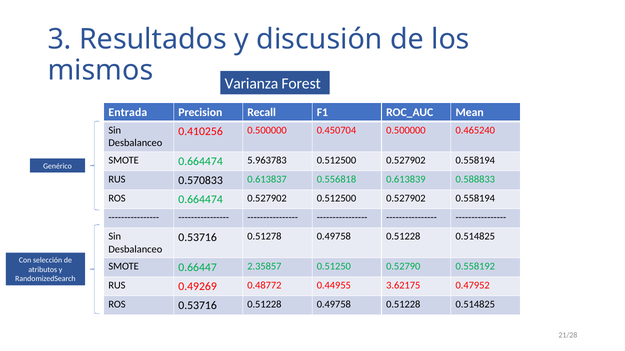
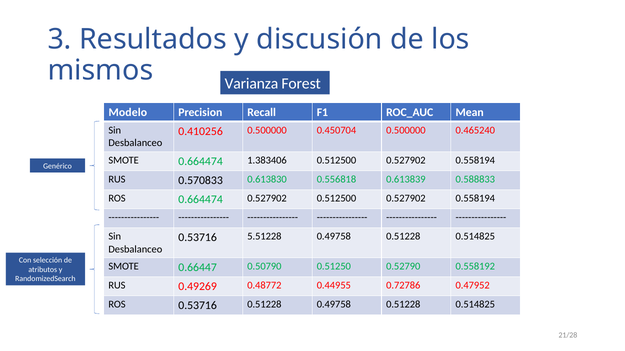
Entrada: Entrada -> Modelo
5.963783: 5.963783 -> 1.383406
0.613837: 0.613837 -> 0.613830
0.51278: 0.51278 -> 5.51228
2.35857: 2.35857 -> 0.50790
3.62175: 3.62175 -> 0.72786
